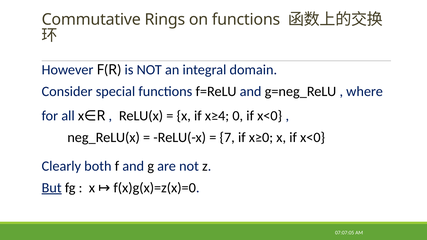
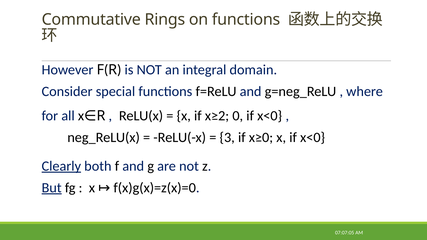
x≥4: x≥4 -> x≥2
7: 7 -> 3
Clearly underline: none -> present
